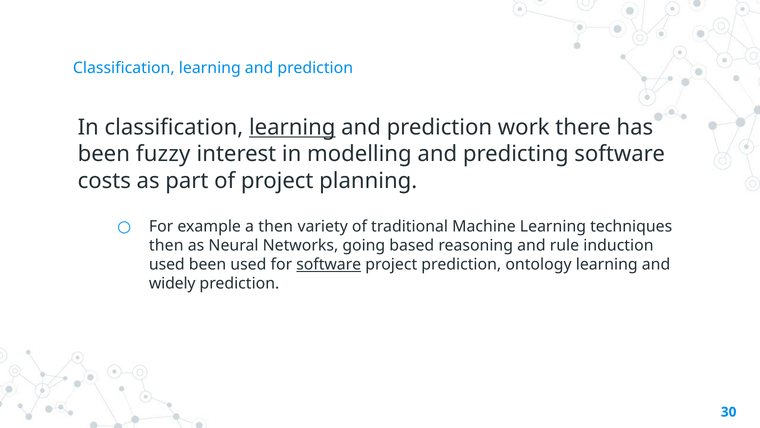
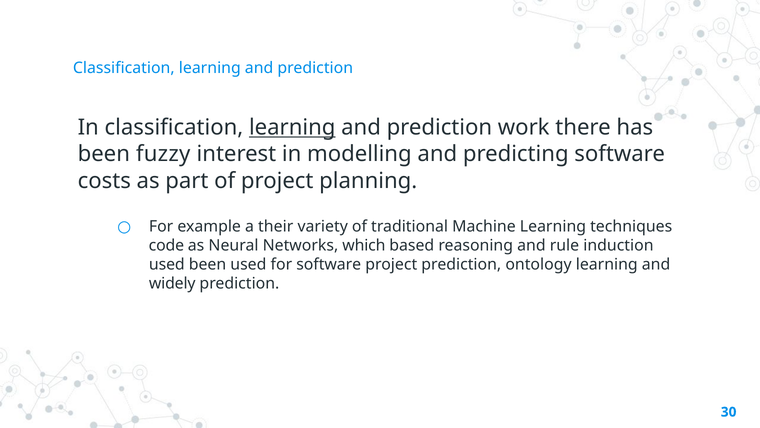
a then: then -> their
then at (166, 245): then -> code
going: going -> which
software at (329, 264) underline: present -> none
